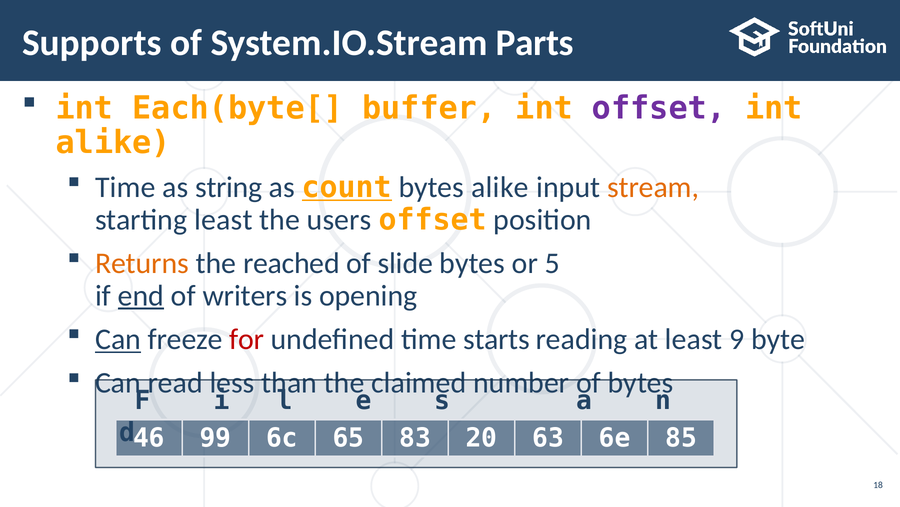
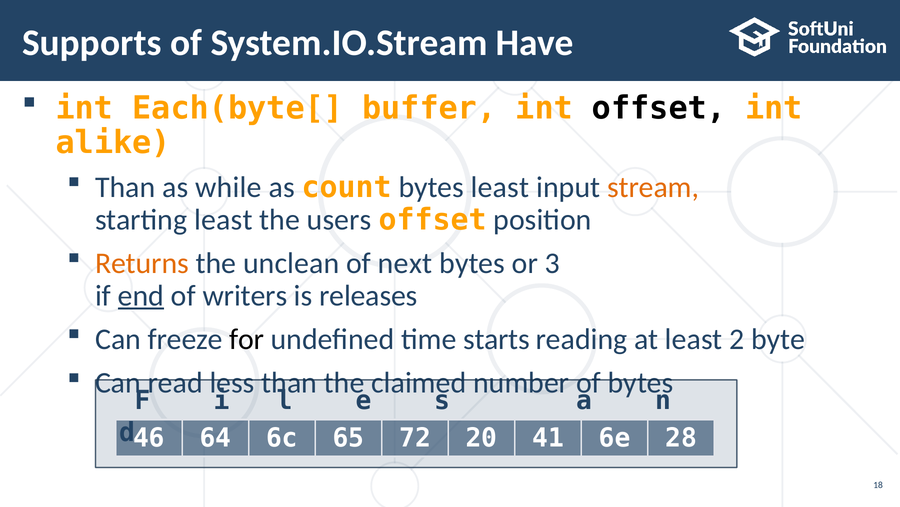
Parts: Parts -> Have
offset at (659, 108) colour: purple -> black
Time at (125, 187): Time -> Than
string: string -> while
count underline: present -> none
bytes alike: alike -> least
reached: reached -> unclean
slide: slide -> next
5: 5 -> 3
opening: opening -> releases
Can at (118, 339) underline: present -> none
for colour: red -> black
9: 9 -> 2
99: 99 -> 64
83: 83 -> 72
63: 63 -> 41
85: 85 -> 28
